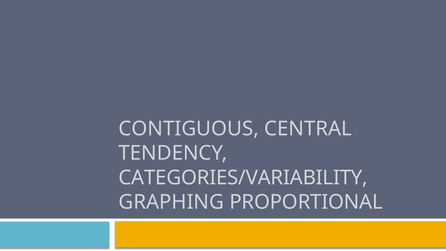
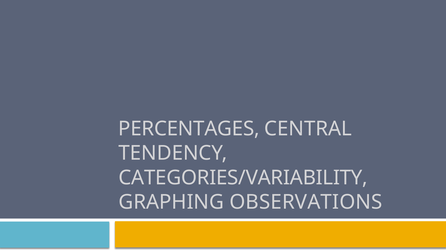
CONTIGUOUS: CONTIGUOUS -> PERCENTAGES
PROPORTIONAL: PROPORTIONAL -> OBSERVATIONS
